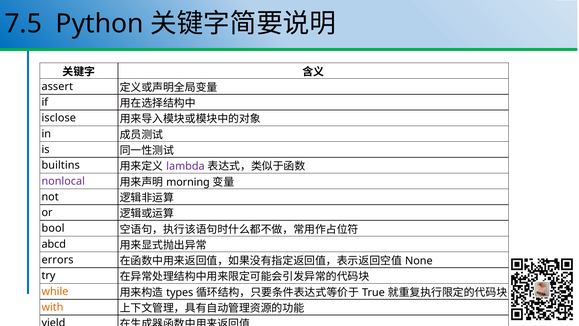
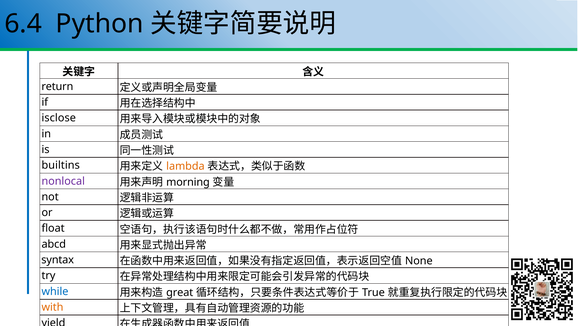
7.5: 7.5 -> 6.4
assert: assert -> return
lambda colour: purple -> orange
bool: bool -> float
errors: errors -> syntax
while colour: orange -> blue
types: types -> great
